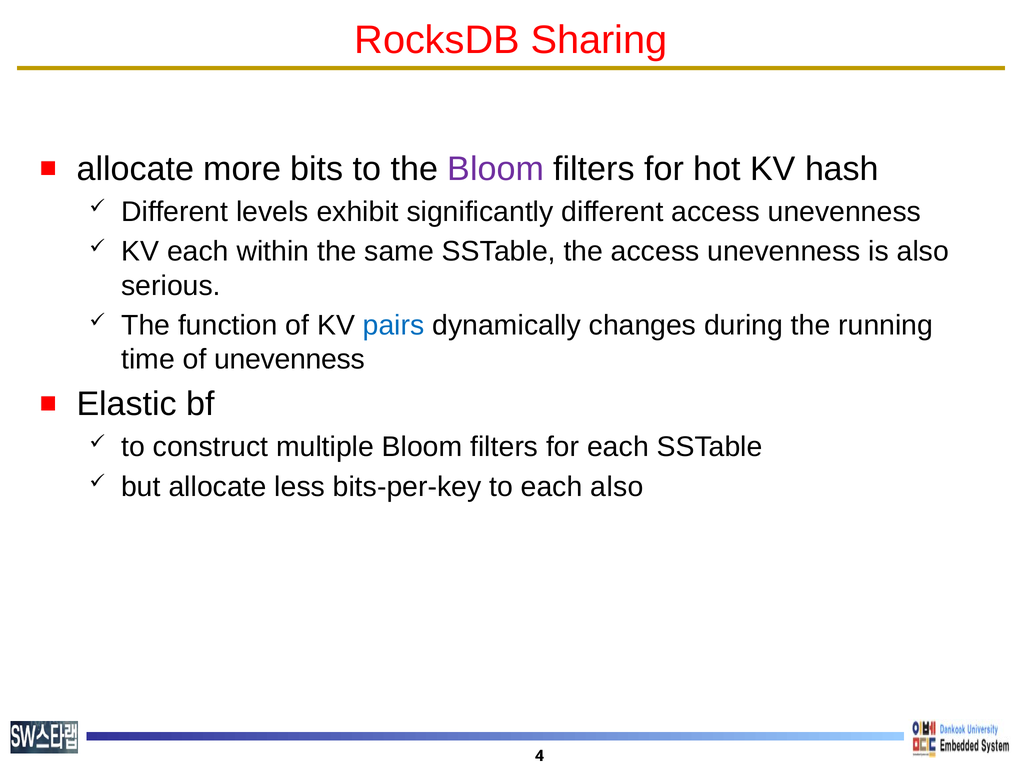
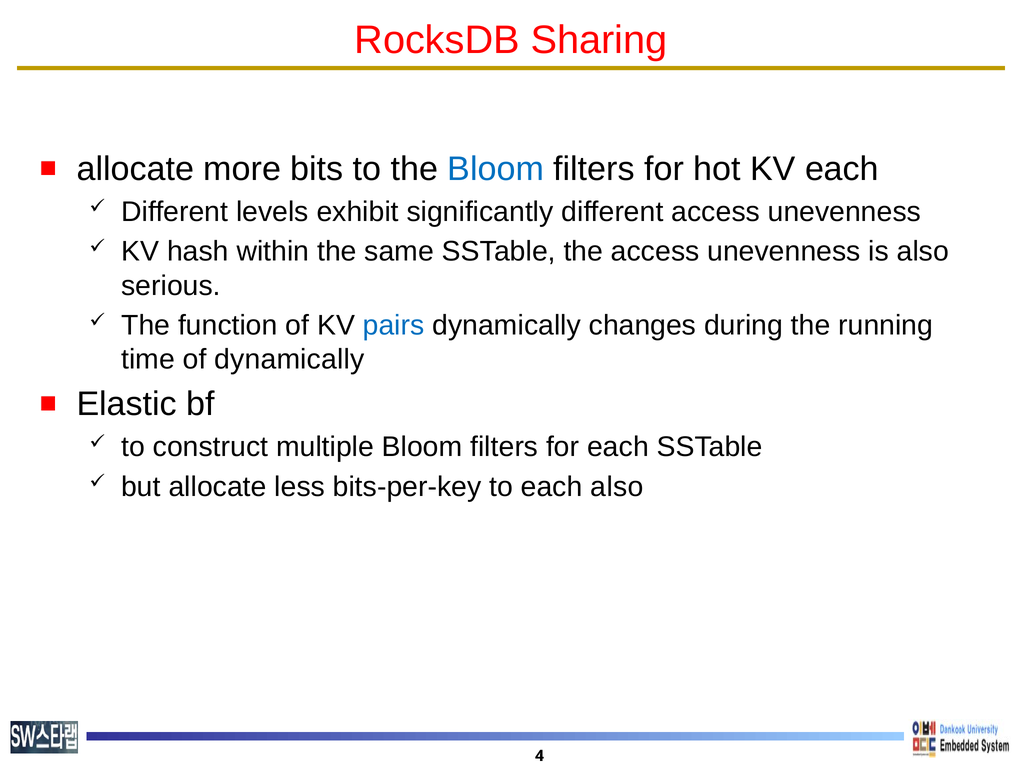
Bloom at (496, 169) colour: purple -> blue
KV hash: hash -> each
KV each: each -> hash
of unevenness: unevenness -> dynamically
